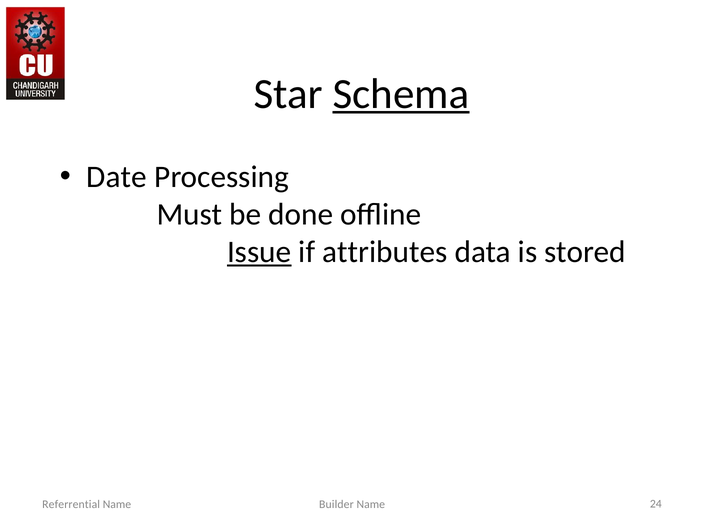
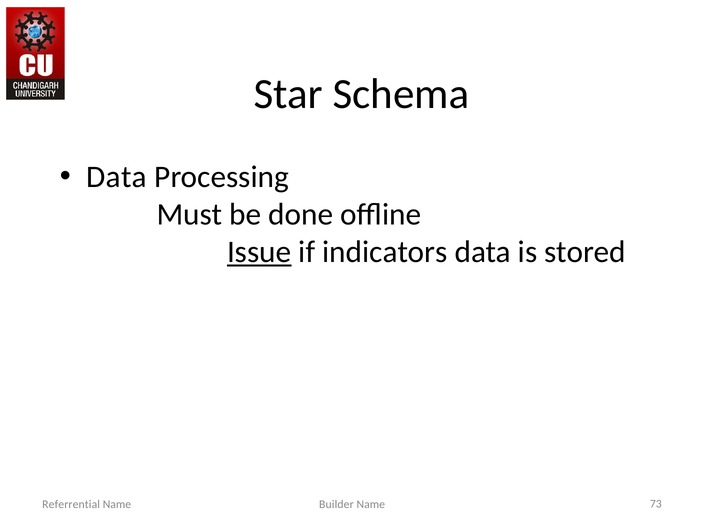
Schema underline: present -> none
Date at (117, 177): Date -> Data
attributes: attributes -> indicators
24: 24 -> 73
